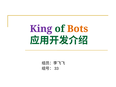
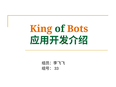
King colour: purple -> orange
